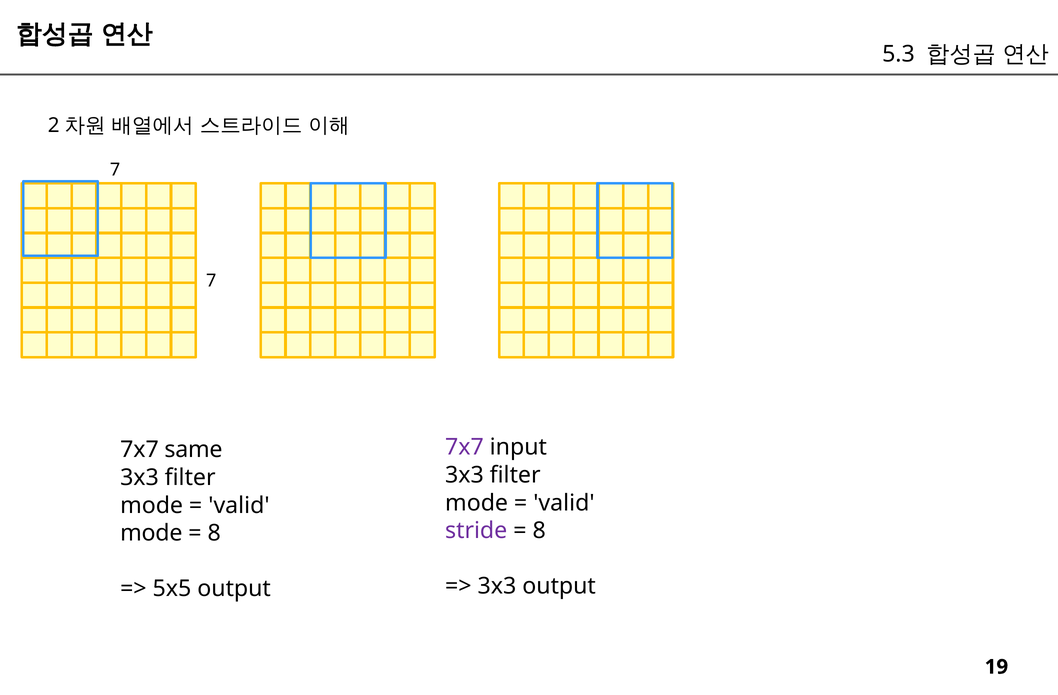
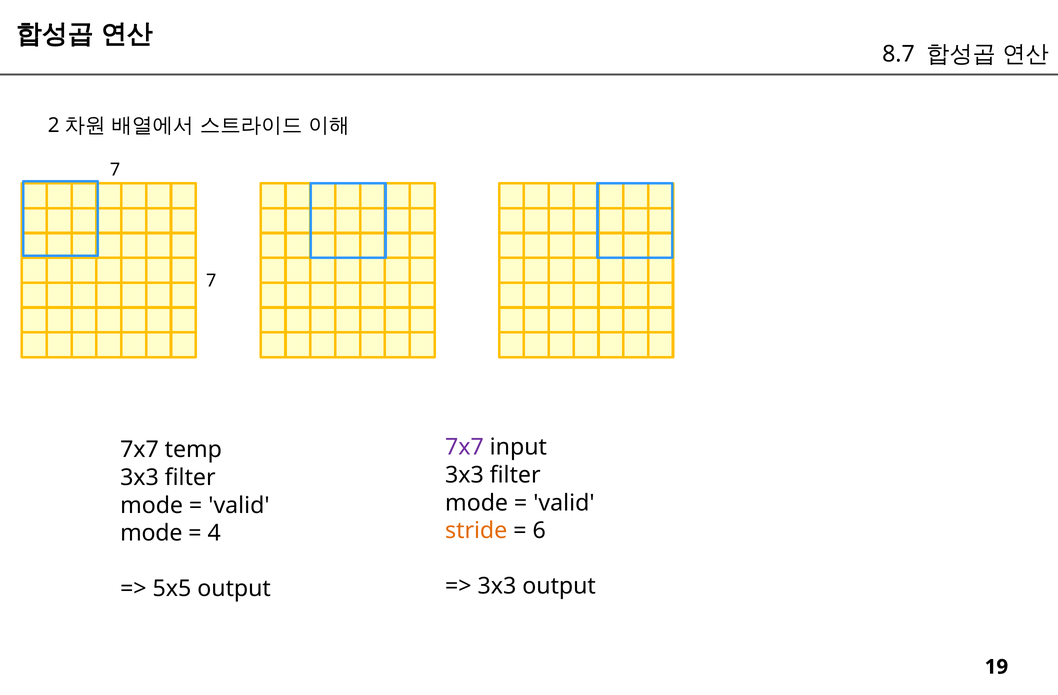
5.3: 5.3 -> 8.7
same: same -> temp
stride colour: purple -> orange
8 at (539, 531): 8 -> 6
8 at (214, 533): 8 -> 4
